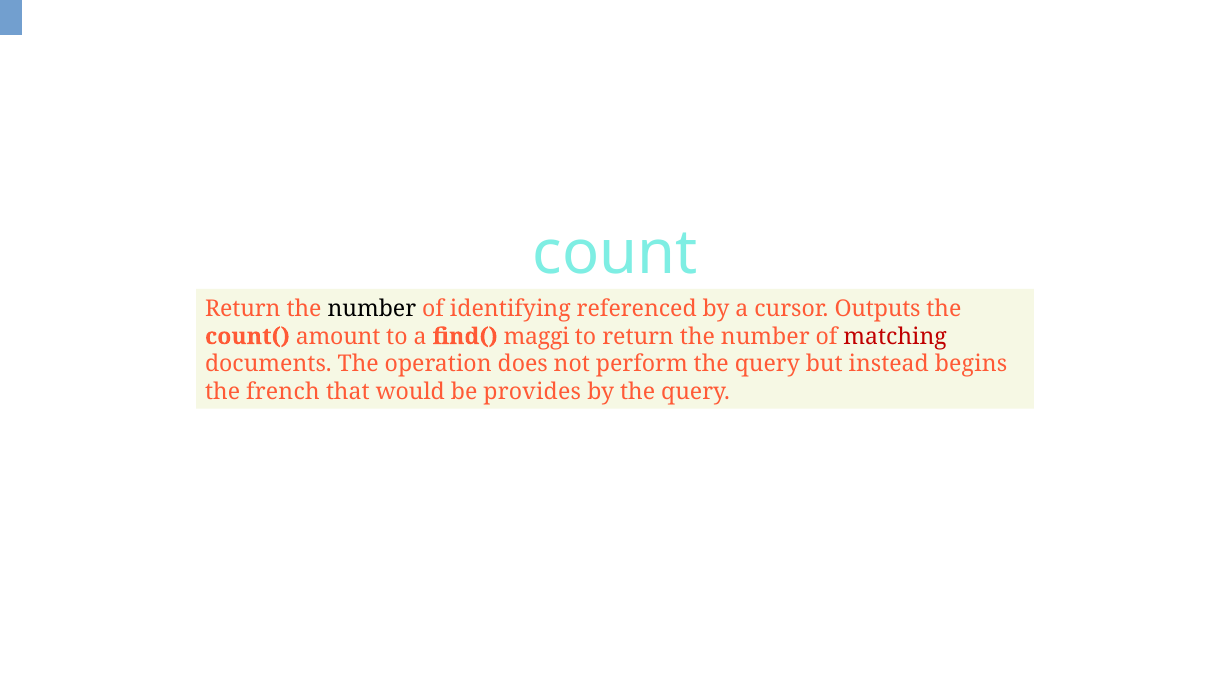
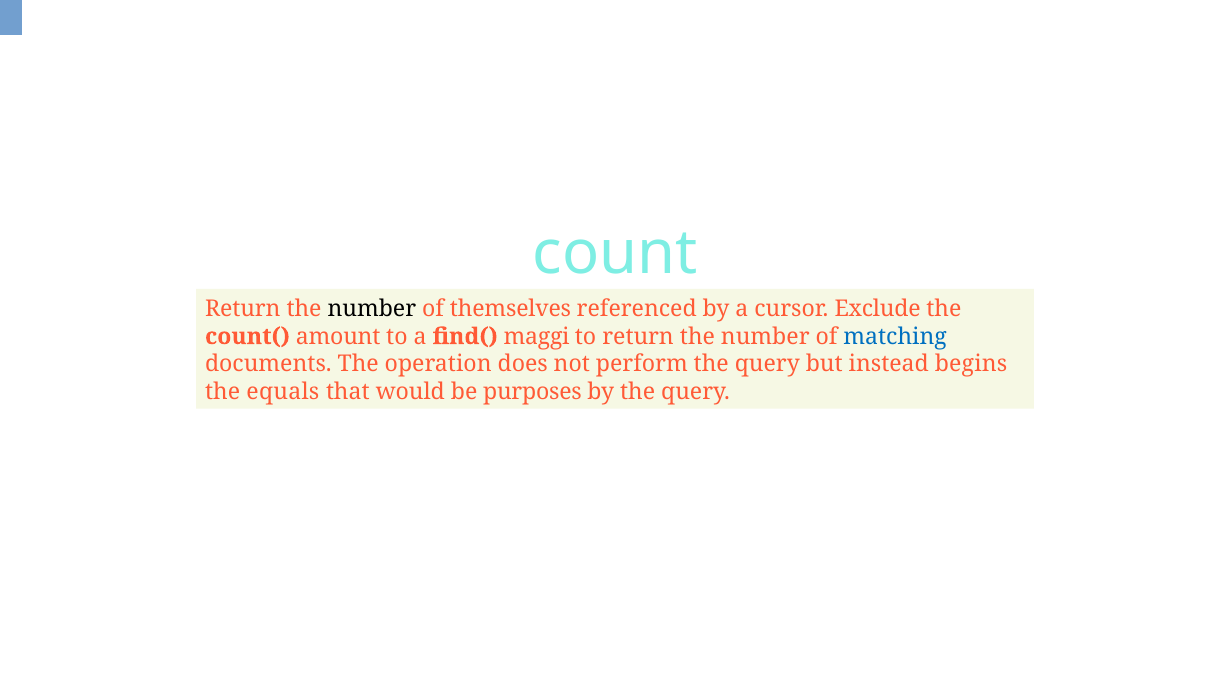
identifying: identifying -> themselves
Outputs: Outputs -> Exclude
matching colour: red -> blue
french: french -> equals
provides: provides -> purposes
